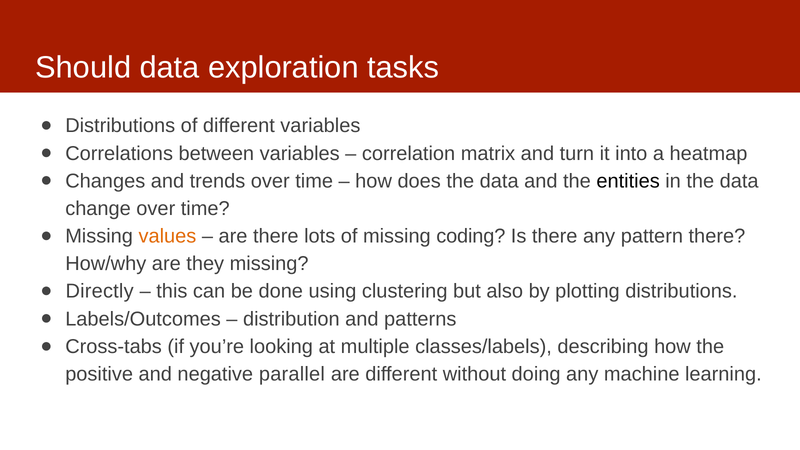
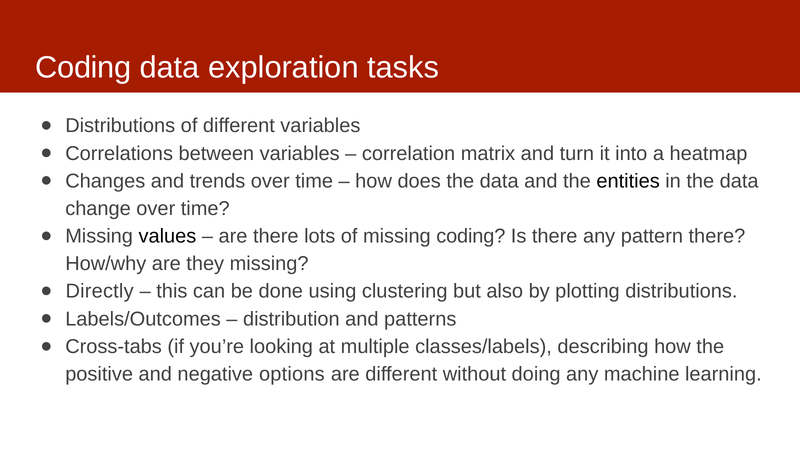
Should at (83, 68): Should -> Coding
values colour: orange -> black
parallel: parallel -> options
